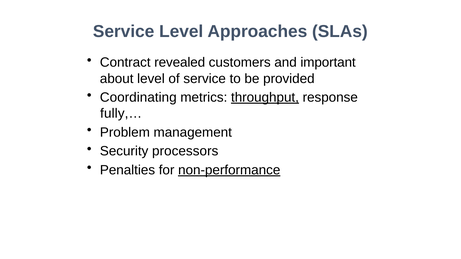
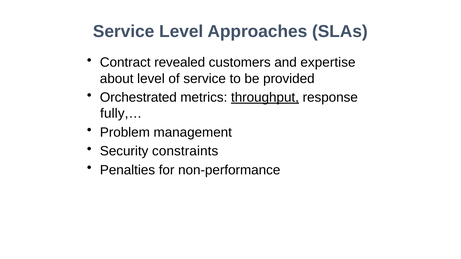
important: important -> expertise
Coordinating: Coordinating -> Orchestrated
processors: processors -> constraints
non-performance underline: present -> none
